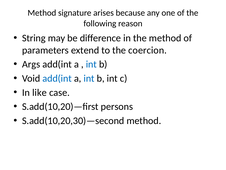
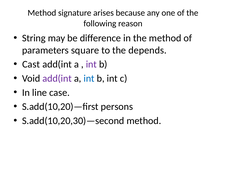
extend: extend -> square
coercion: coercion -> depends
Args: Args -> Cast
int at (91, 64) colour: blue -> purple
add(int at (57, 78) colour: blue -> purple
like: like -> line
